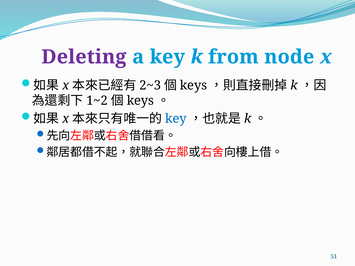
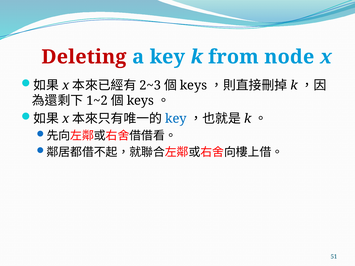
Deleting colour: purple -> red
